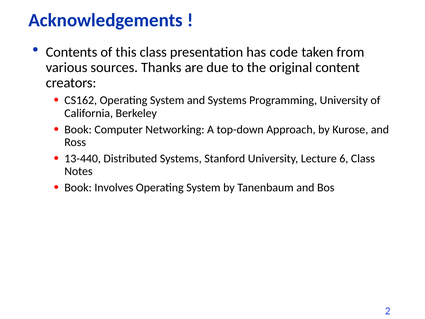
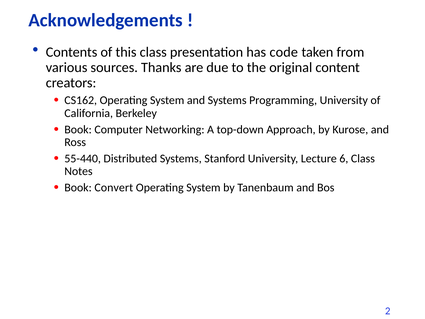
13-440: 13-440 -> 55-440
Involves: Involves -> Convert
